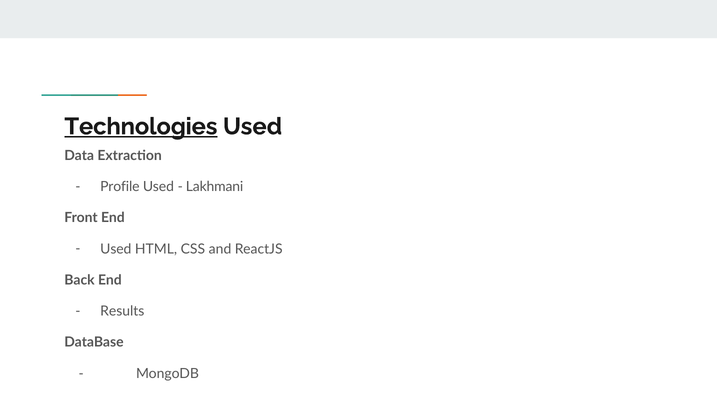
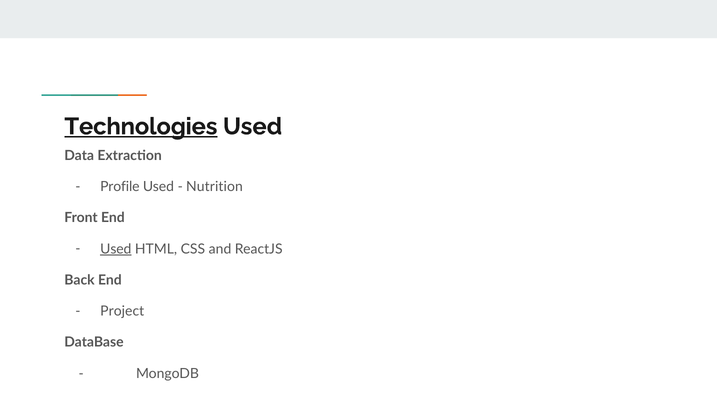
Lakhmani: Lakhmani -> Nutrition
Used at (116, 249) underline: none -> present
Results: Results -> Project
